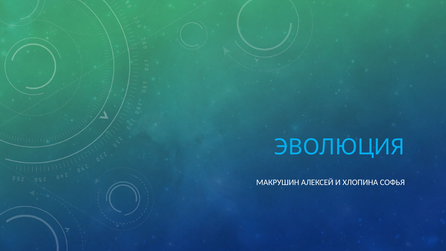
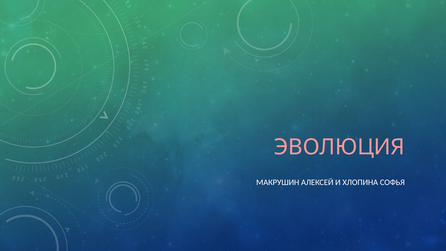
ЭВОЛЮЦИЯ colour: light blue -> pink
